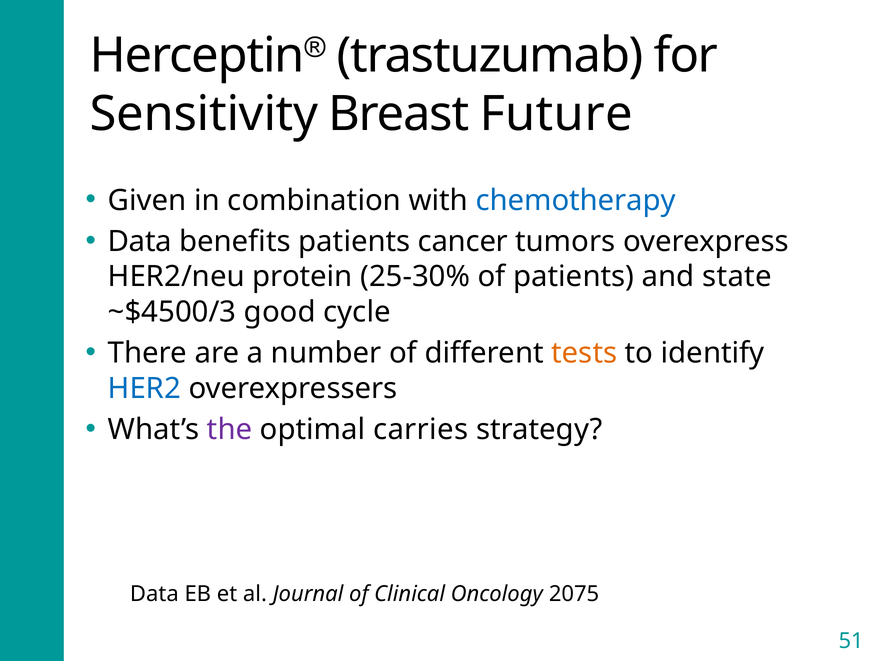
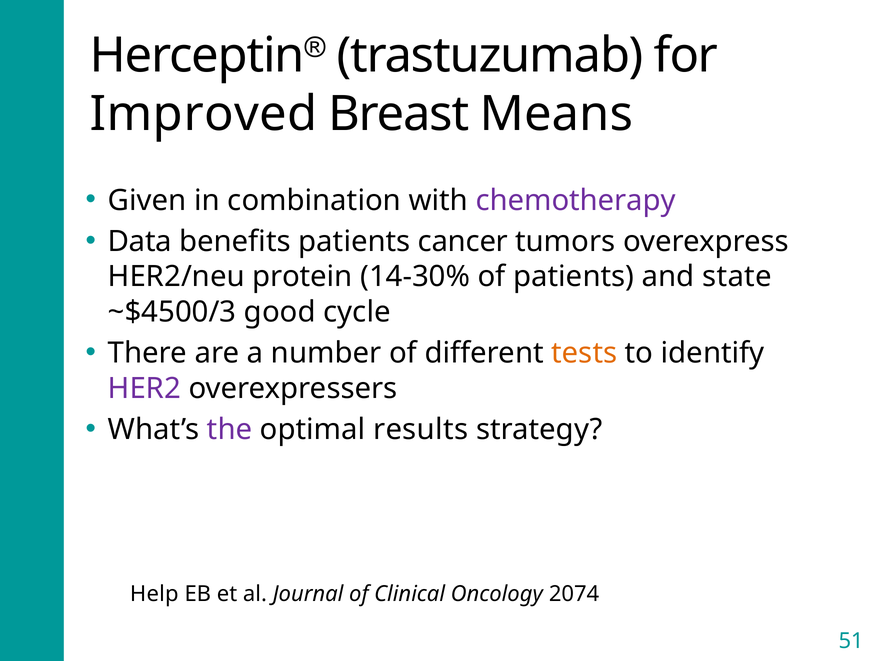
Sensitivity: Sensitivity -> Improved
Future: Future -> Means
chemotherapy colour: blue -> purple
25-30%: 25-30% -> 14-30%
HER2 colour: blue -> purple
carries: carries -> results
Data at (154, 594): Data -> Help
2075: 2075 -> 2074
